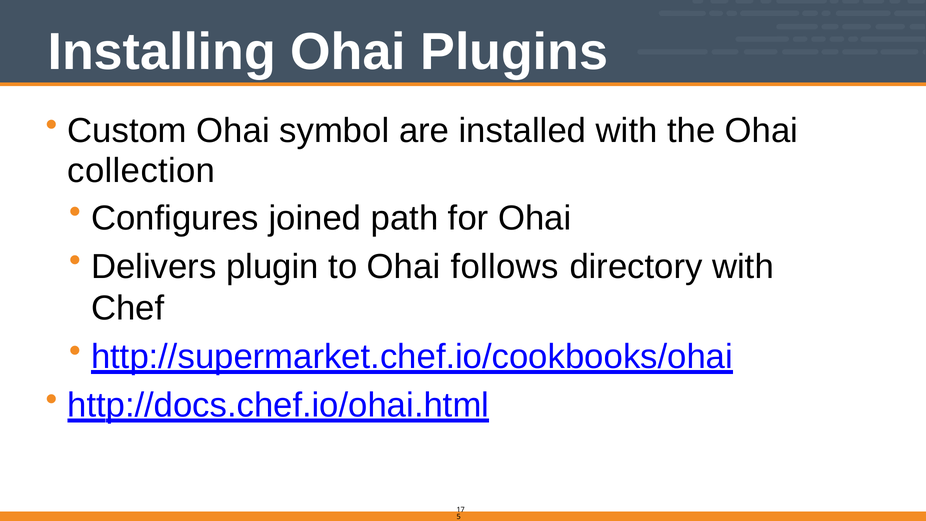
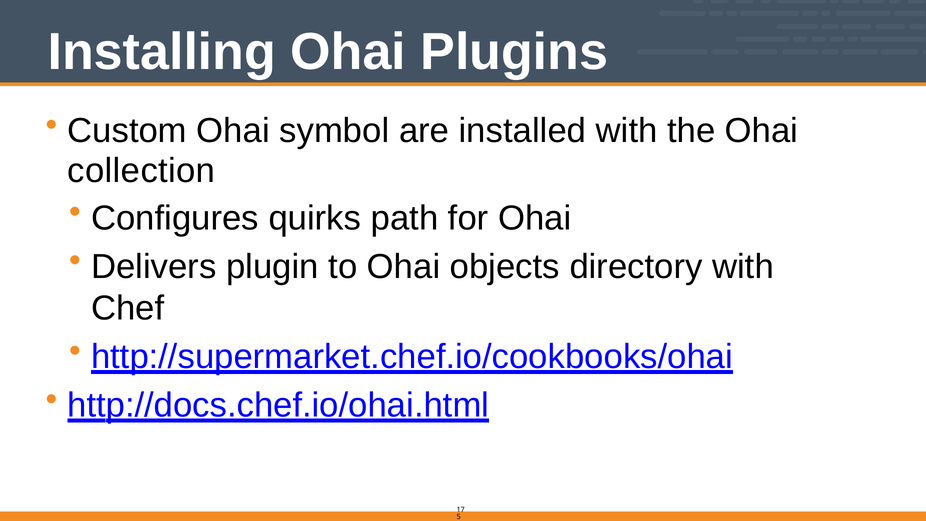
joined: joined -> quirks
follows: follows -> objects
